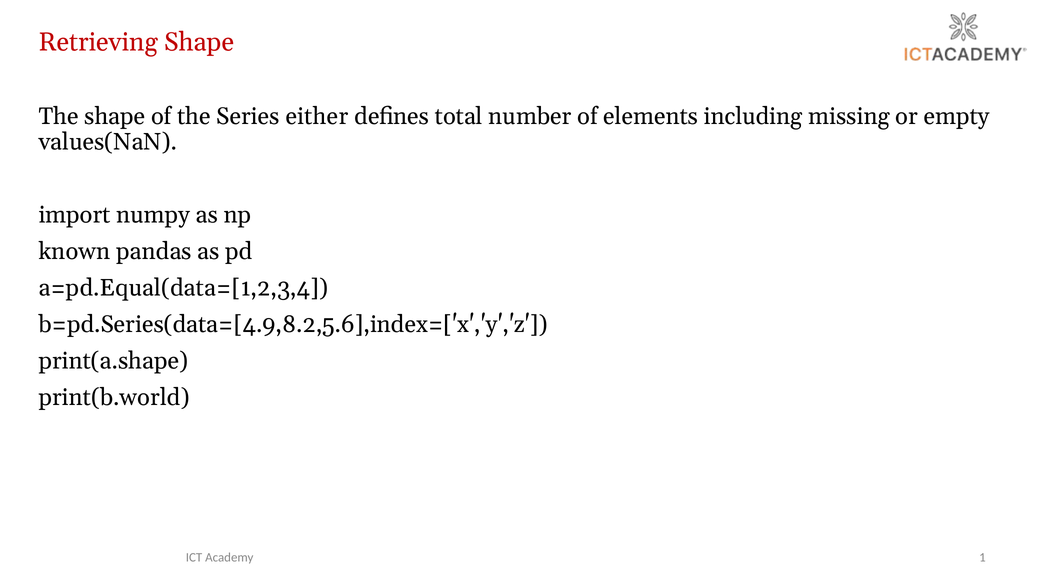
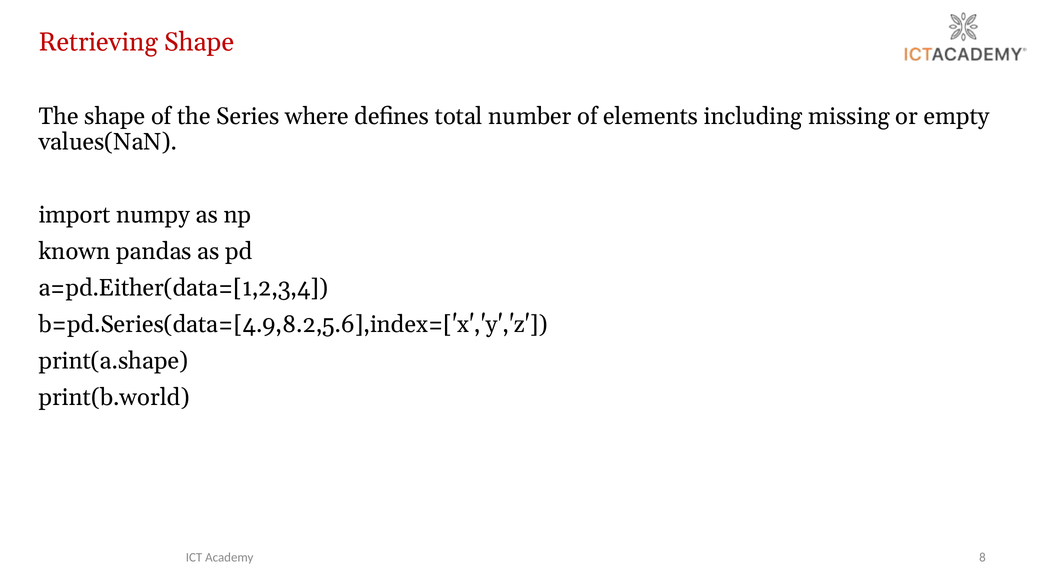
either: either -> where
a=pd.Equal(data=[1,2,3,4: a=pd.Equal(data=[1,2,3,4 -> a=pd.Either(data=[1,2,3,4
1: 1 -> 8
